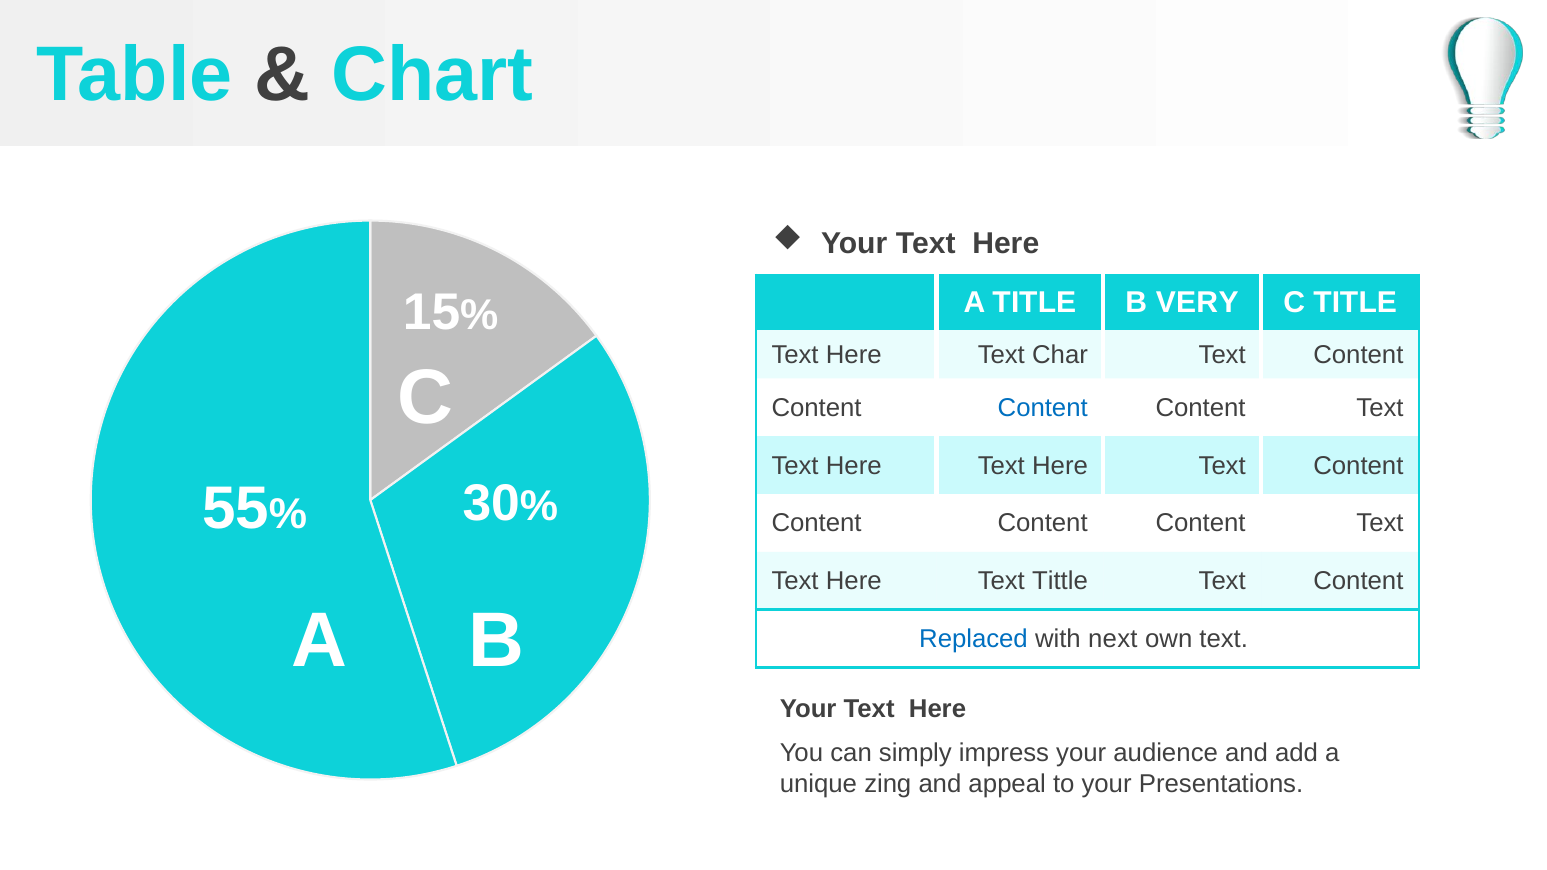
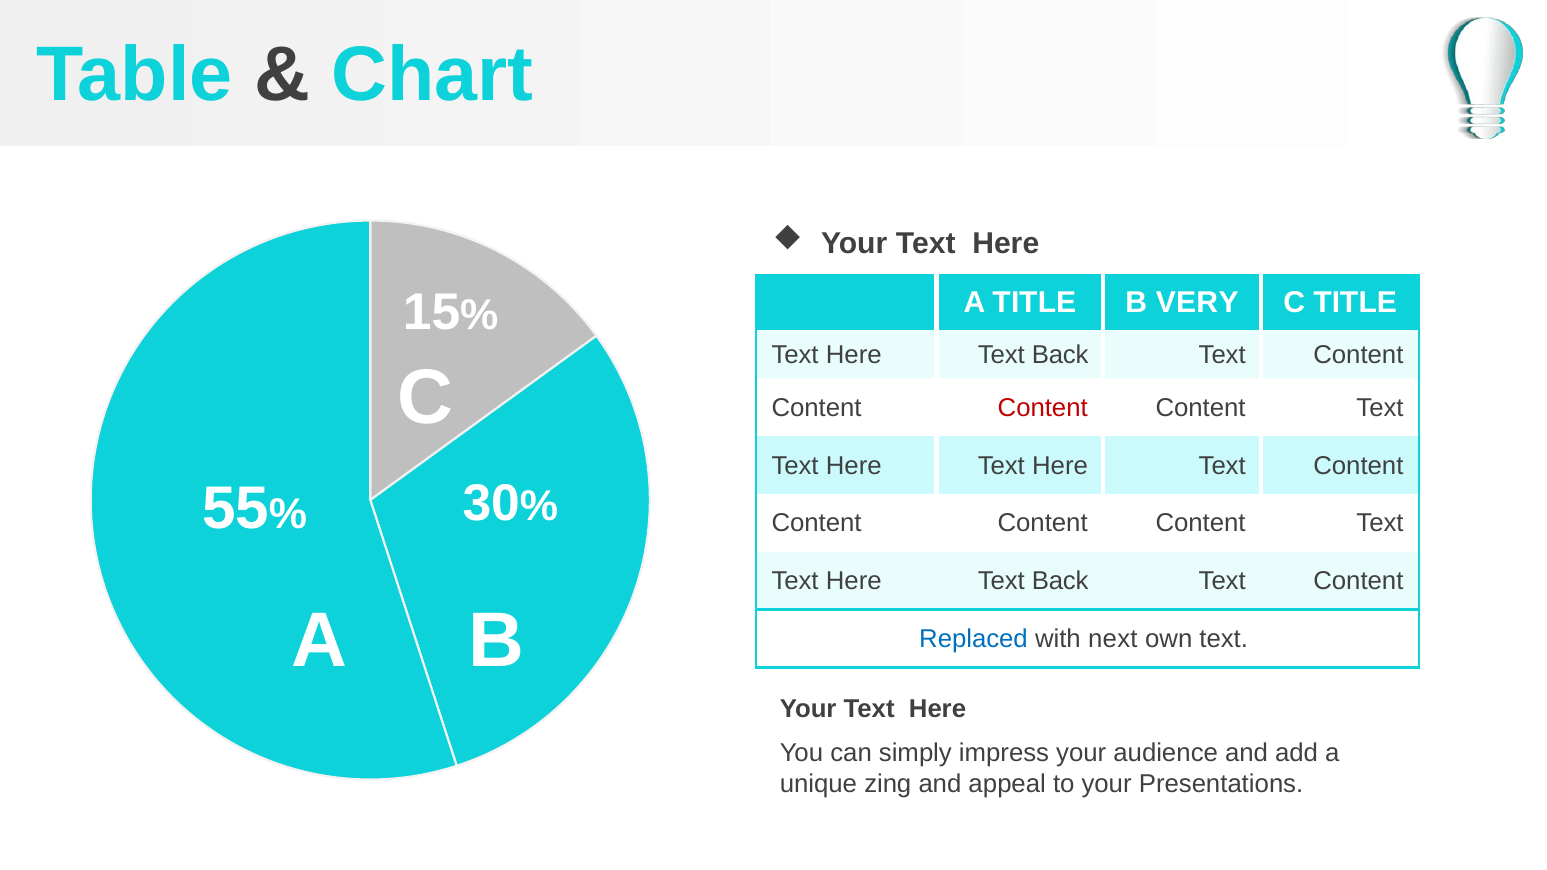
Char at (1060, 355): Char -> Back
Content at (1043, 408) colour: blue -> red
Tittle at (1060, 581): Tittle -> Back
